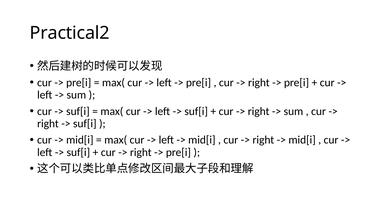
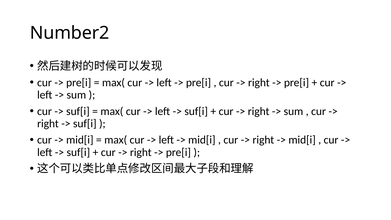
Practical2: Practical2 -> Number2
